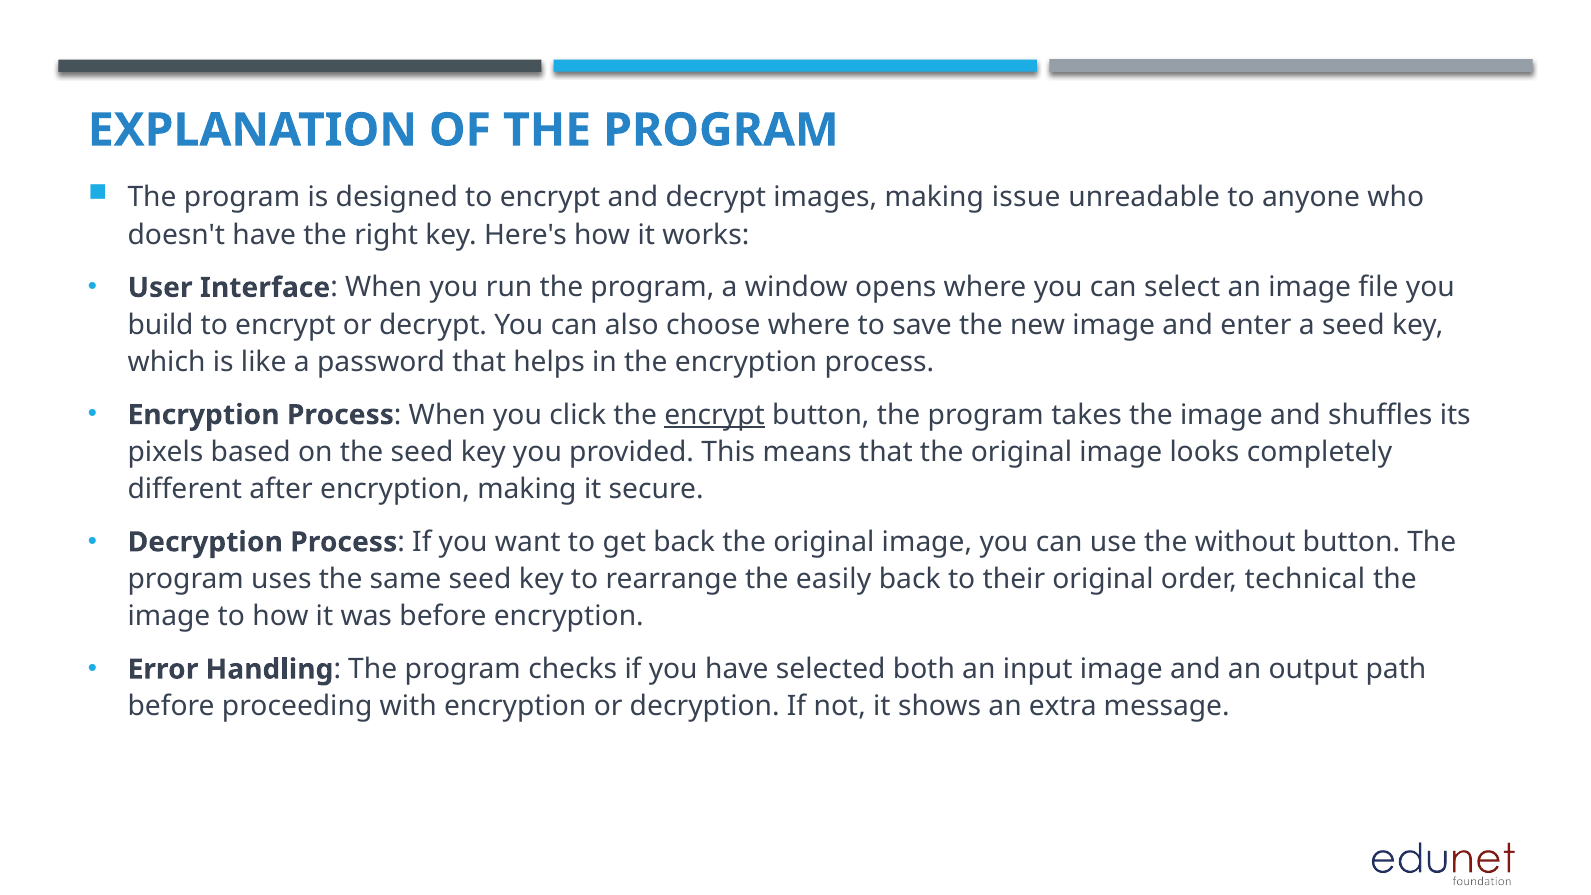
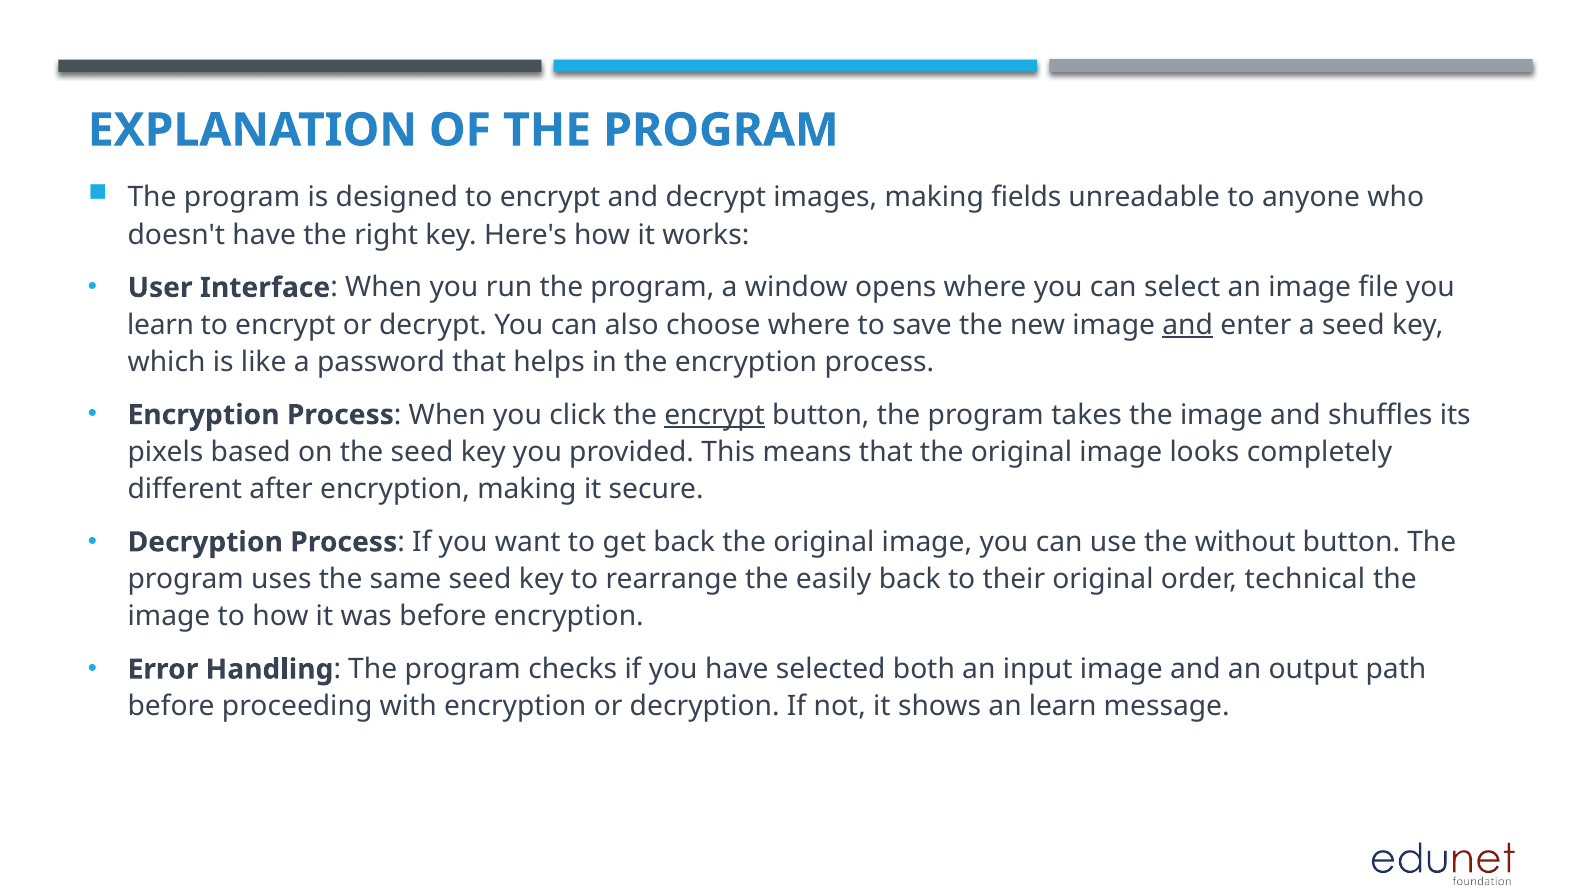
issue: issue -> fields
build at (161, 325): build -> learn
and at (1188, 325) underline: none -> present
an extra: extra -> learn
